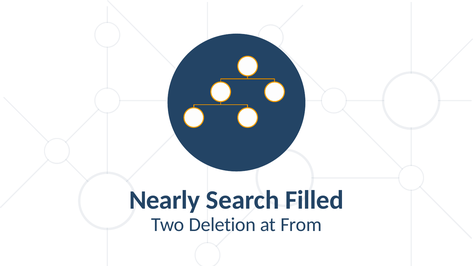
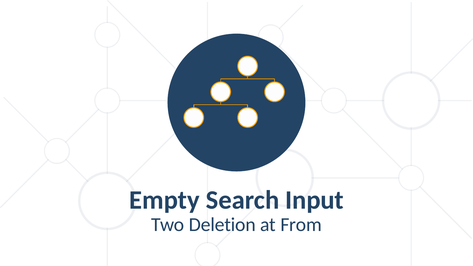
Nearly: Nearly -> Empty
Filled: Filled -> Input
